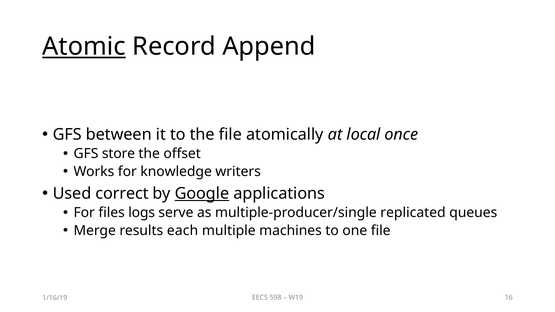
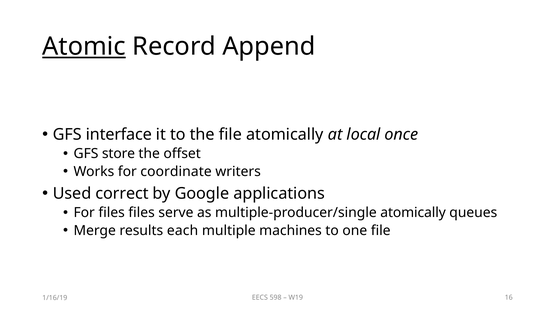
between: between -> interface
knowledge: knowledge -> coordinate
Google underline: present -> none
files logs: logs -> files
multiple-producer/single replicated: replicated -> atomically
